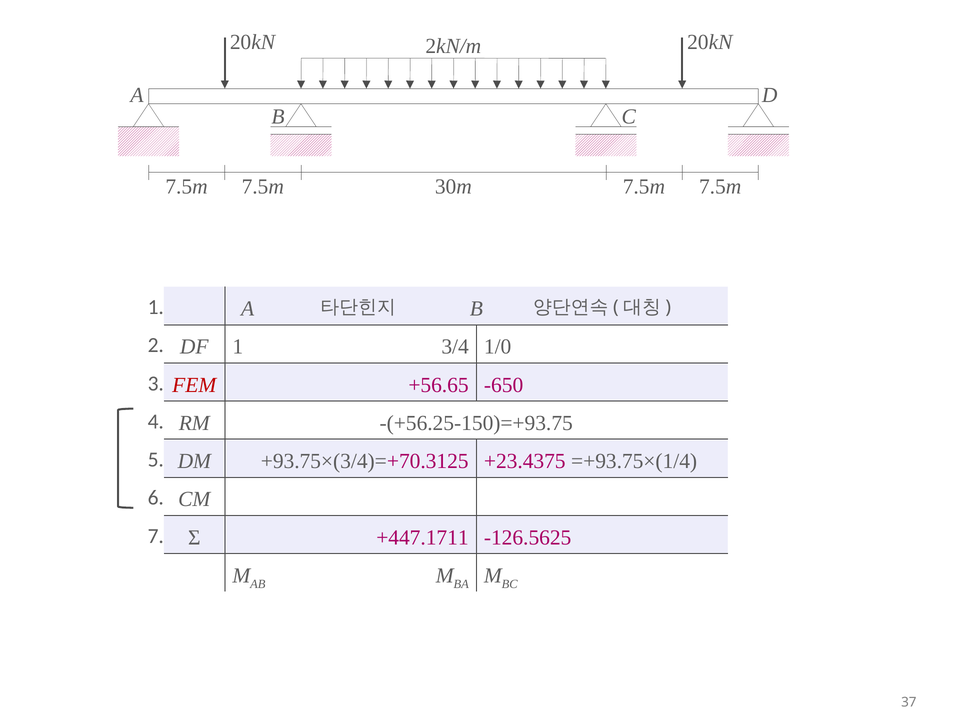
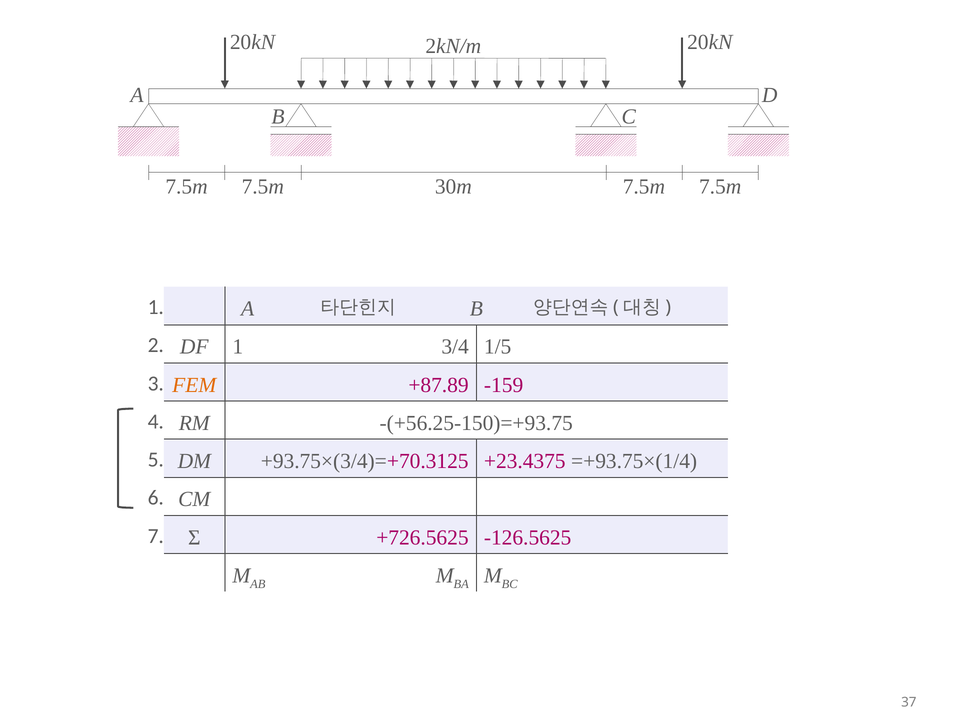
1/0: 1/0 -> 1/5
FEM colour: red -> orange
+56.65: +56.65 -> +87.89
-650: -650 -> -159
+447.1711: +447.1711 -> +726.5625
